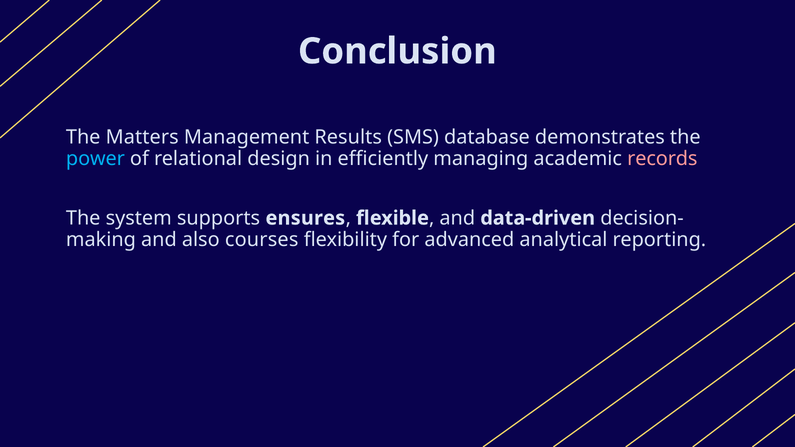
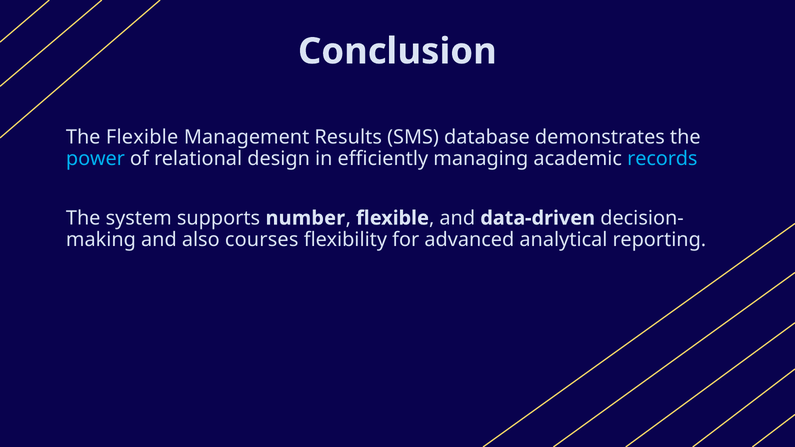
The Matters: Matters -> Flexible
records colour: pink -> light blue
ensures: ensures -> number
